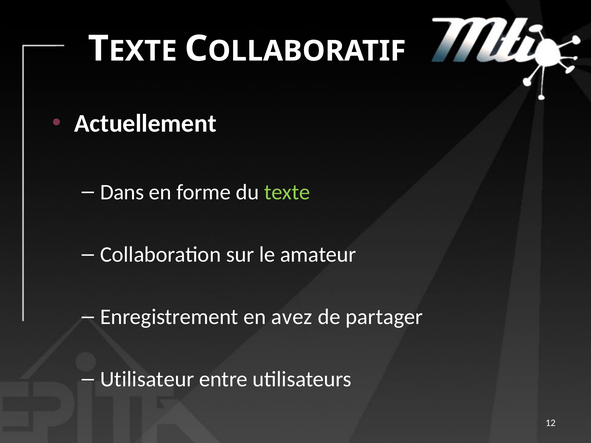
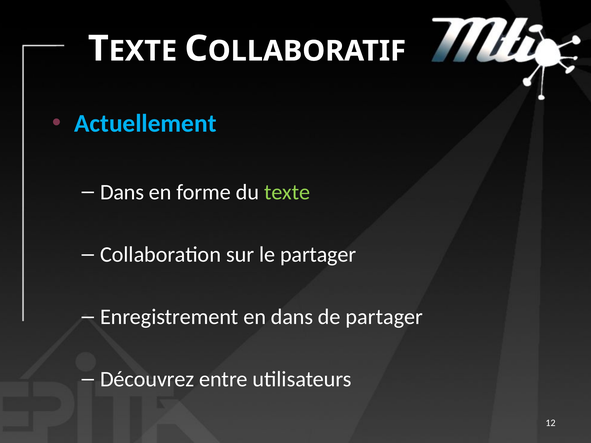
Actuellement colour: white -> light blue
le amateur: amateur -> partager
en avez: avez -> dans
Utilisateur: Utilisateur -> Découvrez
